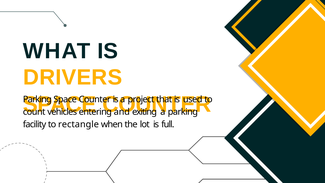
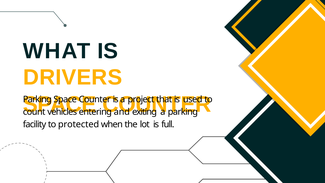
rectangle: rectangle -> protected
